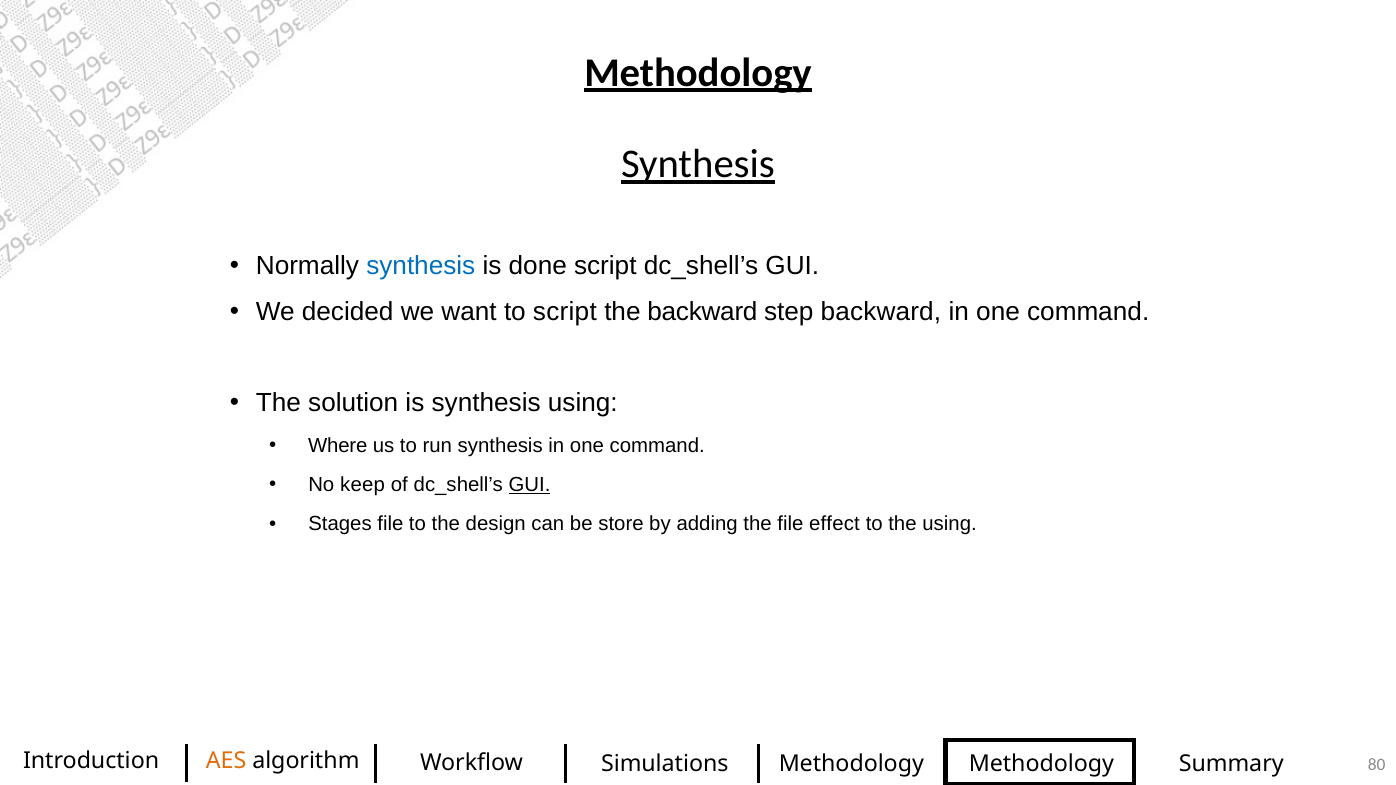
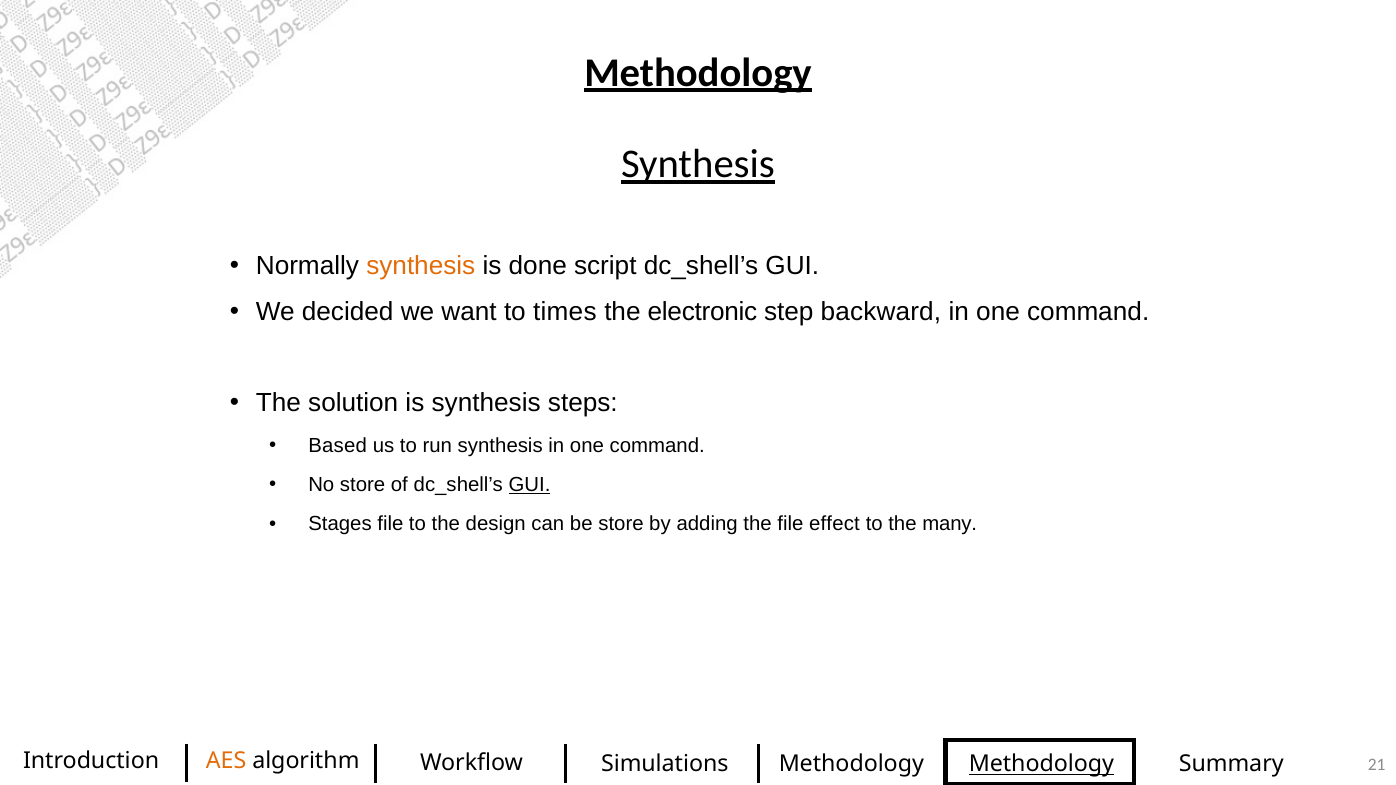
synthesis at (421, 266) colour: blue -> orange
to script: script -> times
the backward: backward -> electronic
synthesis using: using -> steps
Where: Where -> Based
No keep: keep -> store
the using: using -> many
Methodology at (1041, 765) underline: none -> present
80: 80 -> 21
